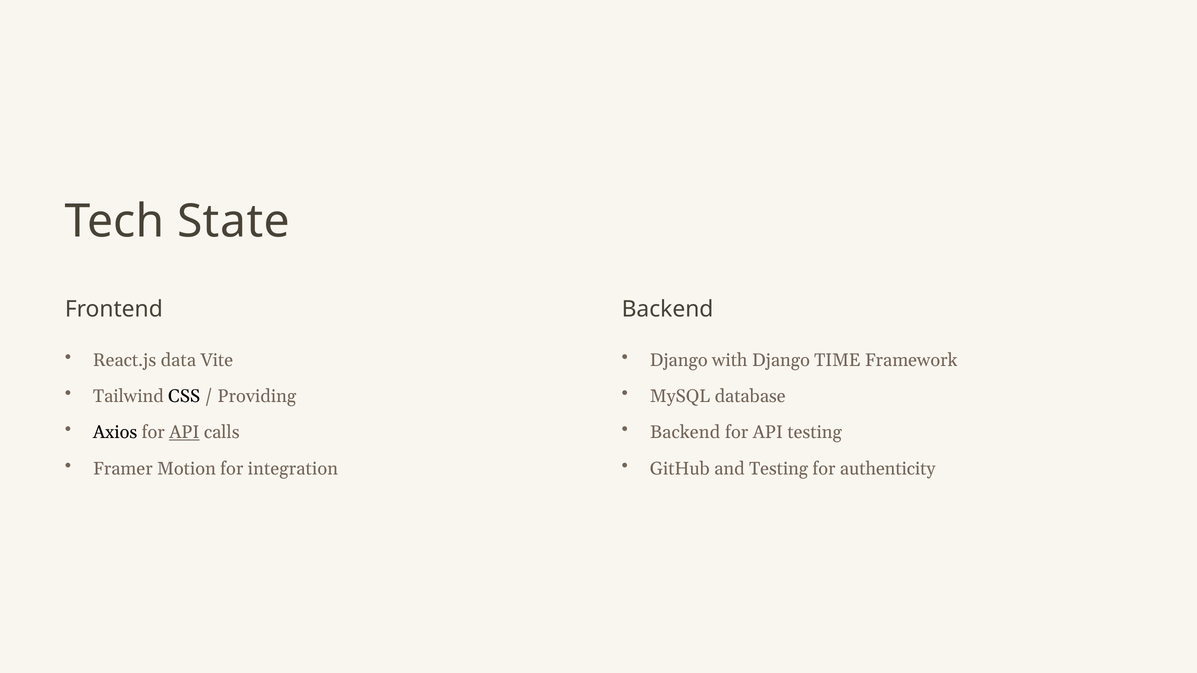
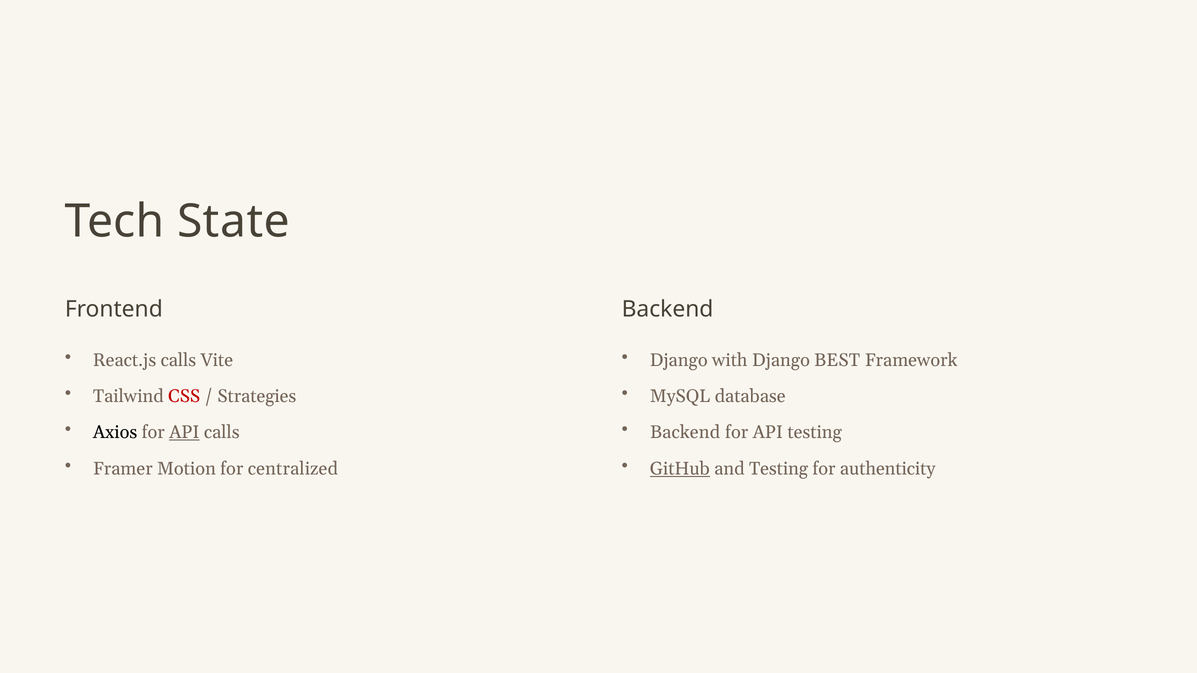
React.js data: data -> calls
TIME: TIME -> BEST
CSS colour: black -> red
Providing: Providing -> Strategies
integration: integration -> centralized
GitHub underline: none -> present
